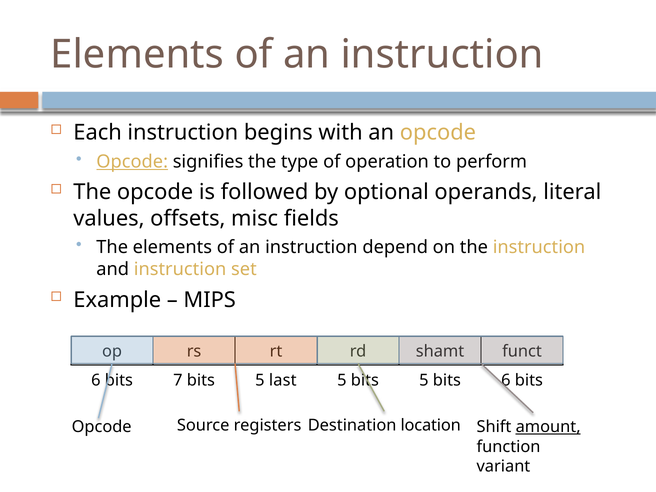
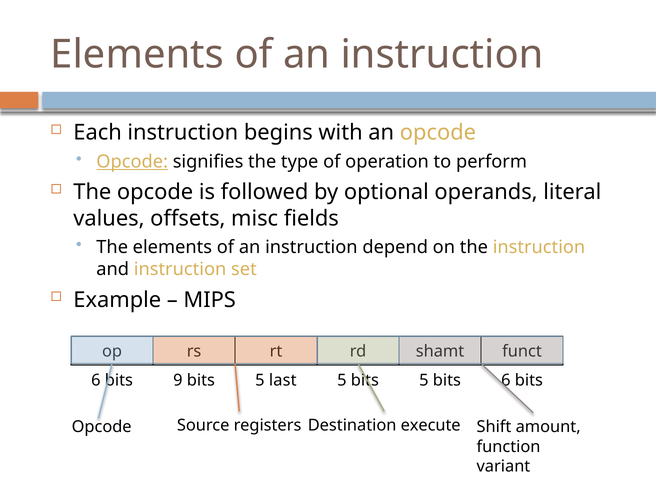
7: 7 -> 9
location: location -> execute
amount underline: present -> none
